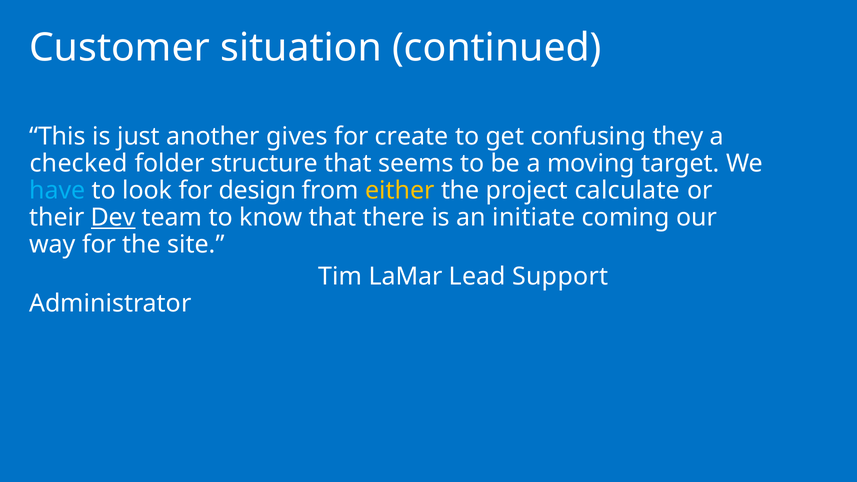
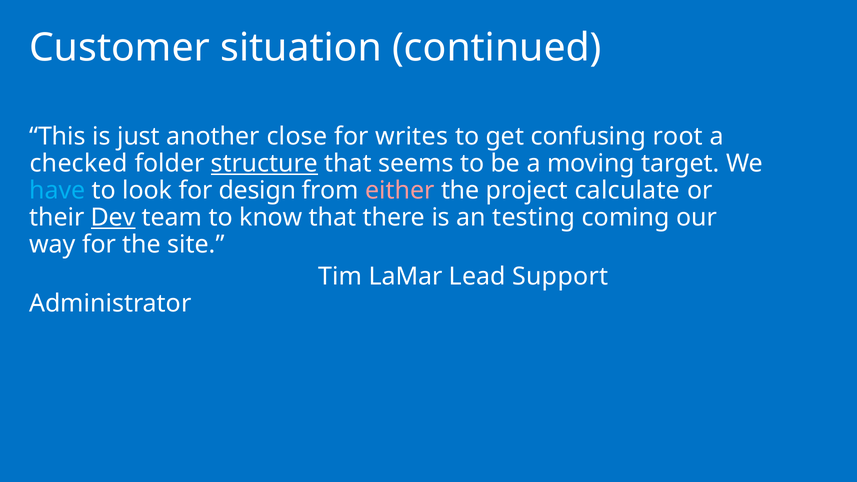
gives: gives -> close
create: create -> writes
they: they -> root
structure underline: none -> present
either colour: yellow -> pink
initiate: initiate -> testing
